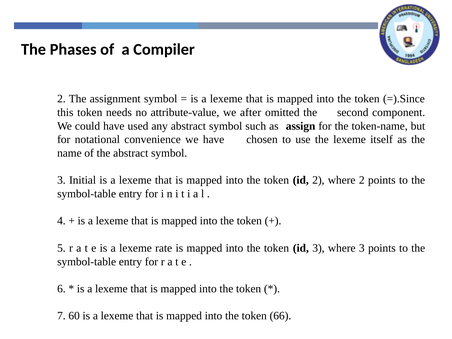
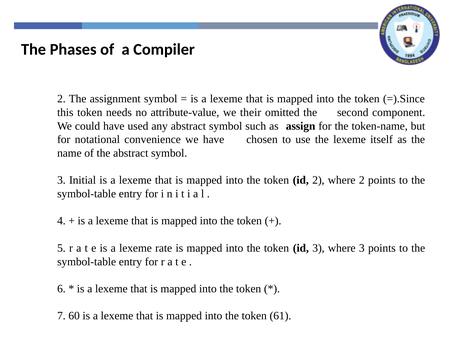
after: after -> their
66: 66 -> 61
